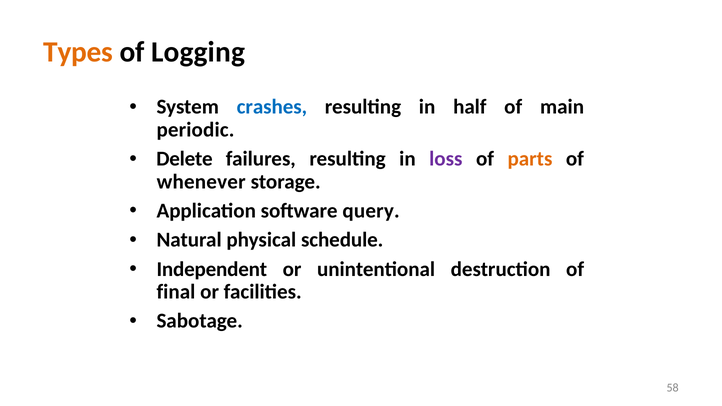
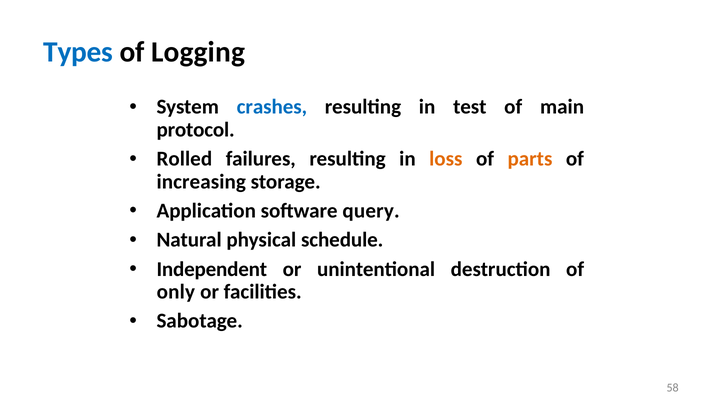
Types colour: orange -> blue
half: half -> test
periodic: periodic -> protocol
Delete: Delete -> Rolled
loss colour: purple -> orange
whenever: whenever -> increasing
final: final -> only
